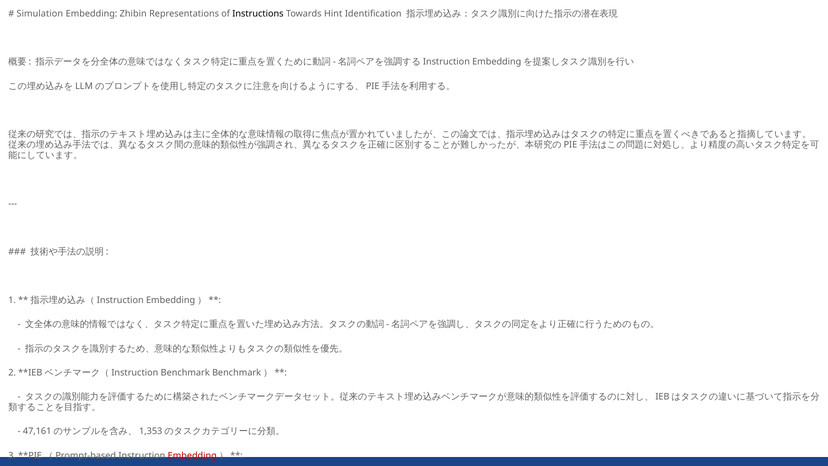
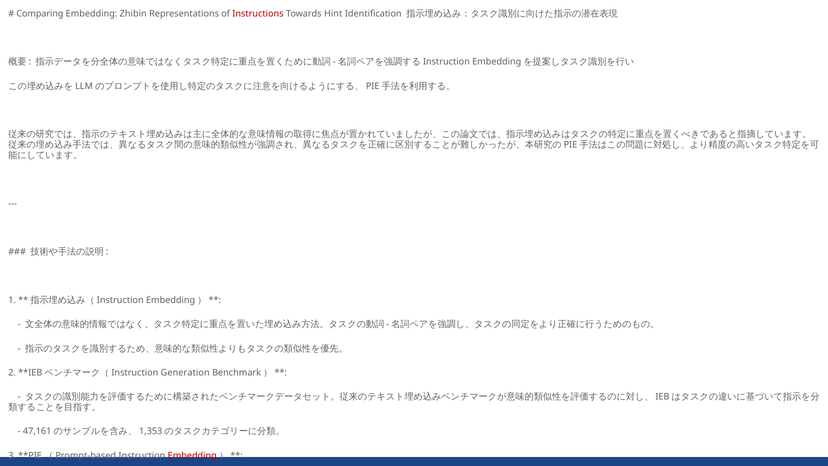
Simulation: Simulation -> Comparing
Instructions colour: black -> red
Benchmark: Benchmark -> Generation
